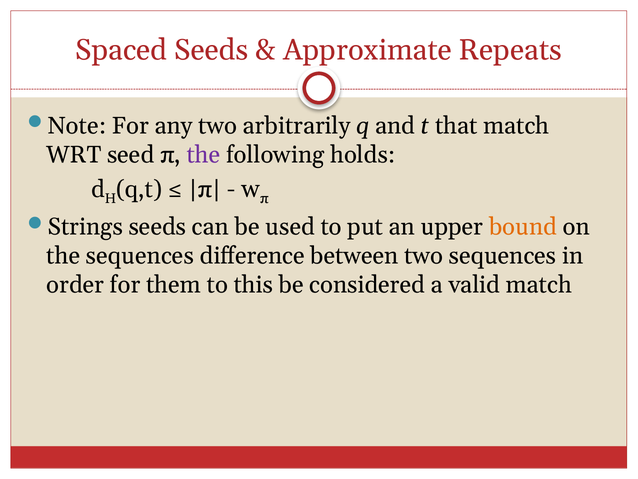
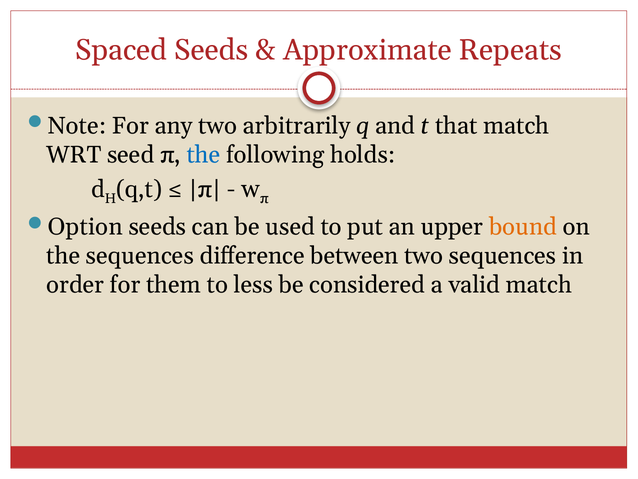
the at (204, 154) colour: purple -> blue
Strings: Strings -> Option
this: this -> less
